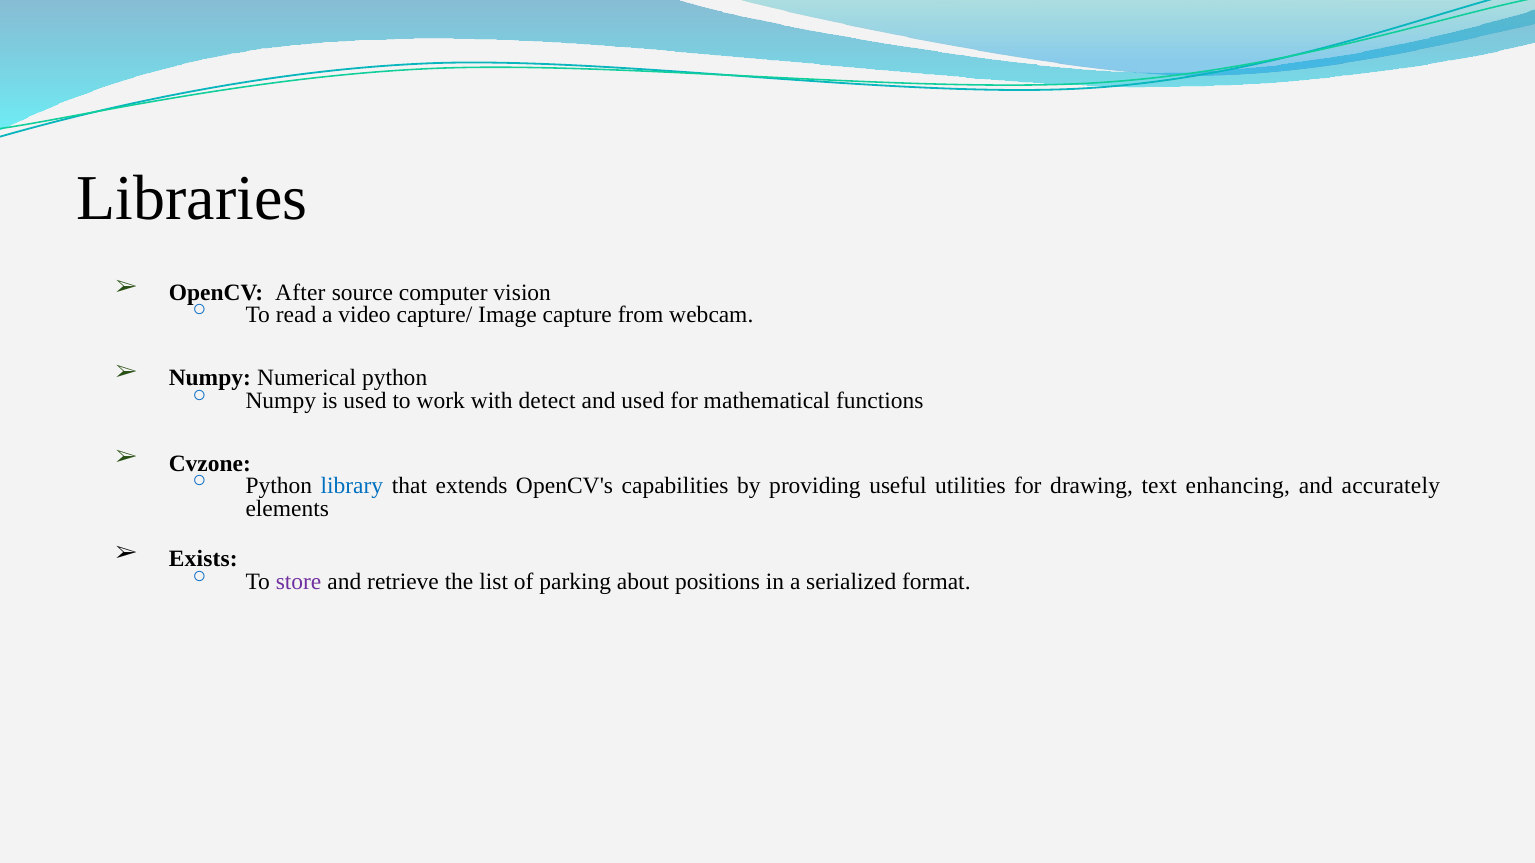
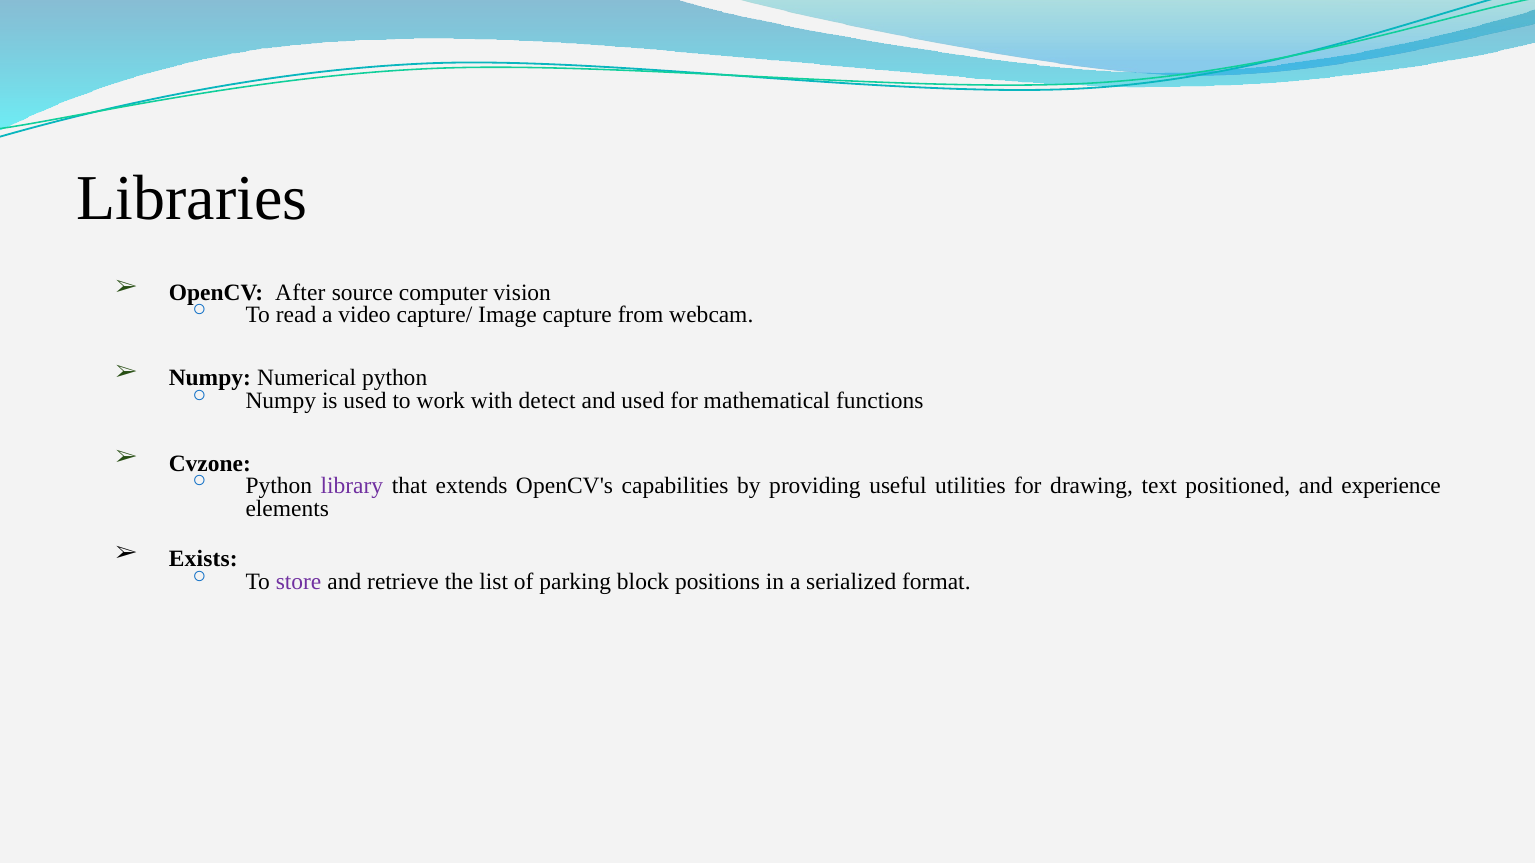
library colour: blue -> purple
enhancing: enhancing -> positioned
accurately: accurately -> experience
about: about -> block
